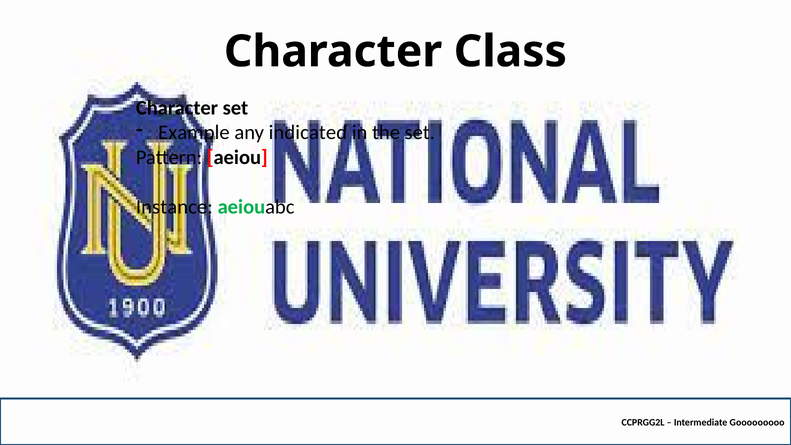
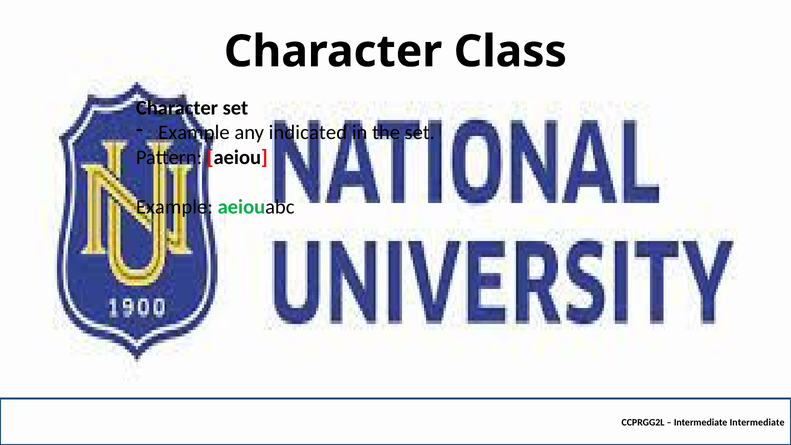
Instance at (174, 207): Instance -> Example
Intermediate Gooooooooo: Gooooooooo -> Intermediate
